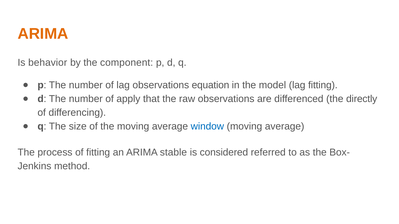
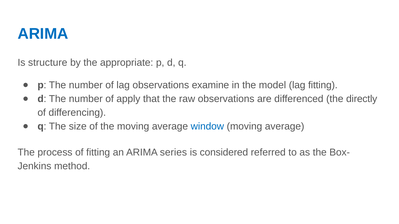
ARIMA at (43, 34) colour: orange -> blue
behavior: behavior -> structure
component: component -> appropriate
equation: equation -> examine
stable: stable -> series
